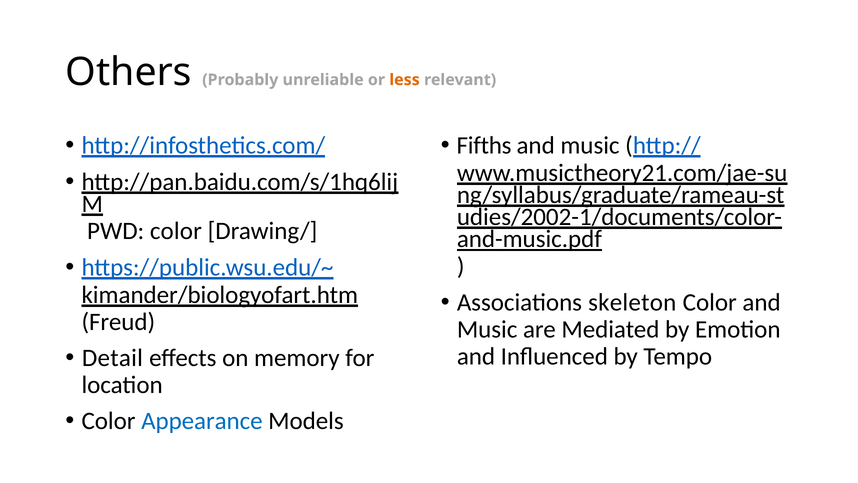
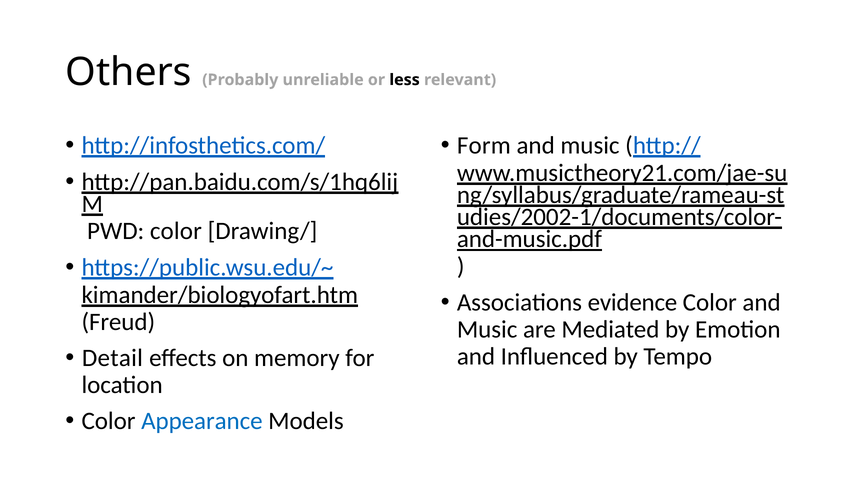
less colour: orange -> black
Fifths: Fifths -> Form
skeleton: skeleton -> evidence
